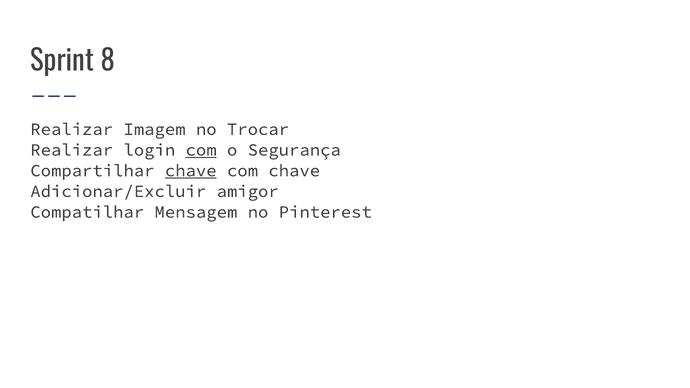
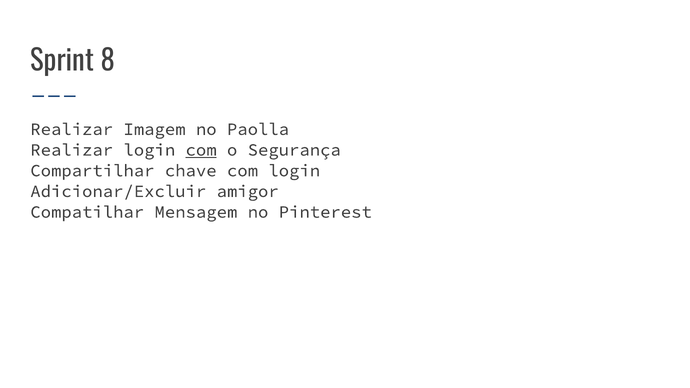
Trocar: Trocar -> Paolla
chave at (191, 171) underline: present -> none
com chave: chave -> login
